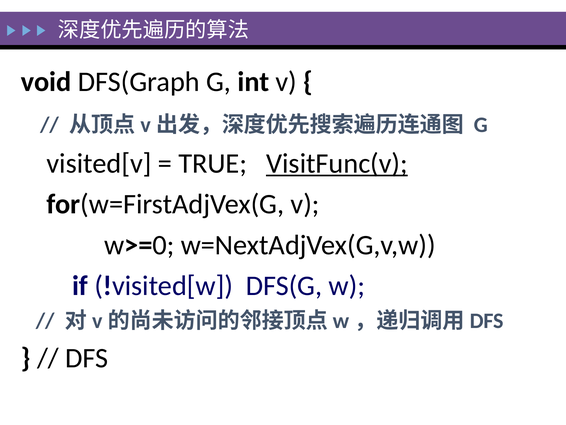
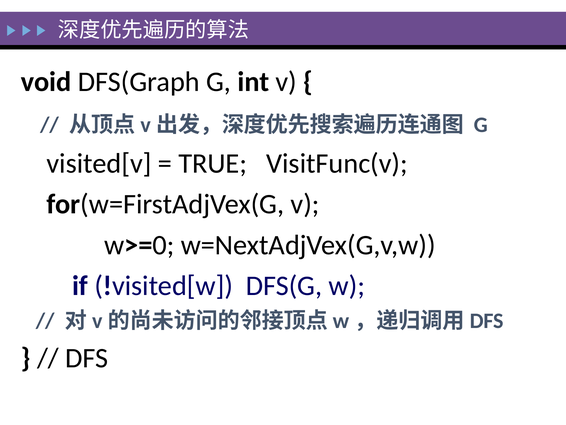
VisitFunc(v underline: present -> none
